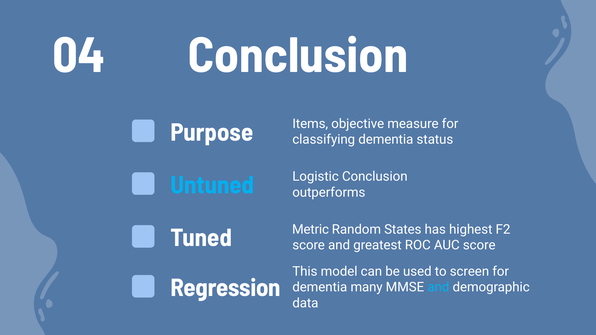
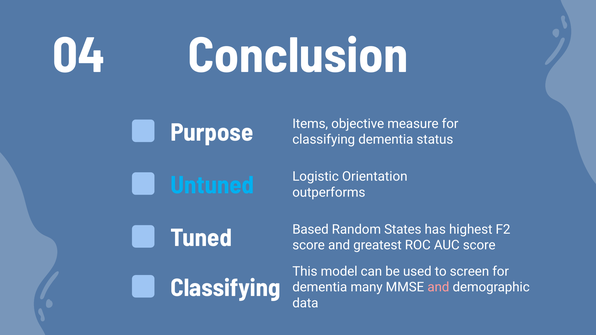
Logistic Conclusion: Conclusion -> Orientation
Metric: Metric -> Based
Regression at (226, 288): Regression -> Classifying
and at (438, 287) colour: light blue -> pink
